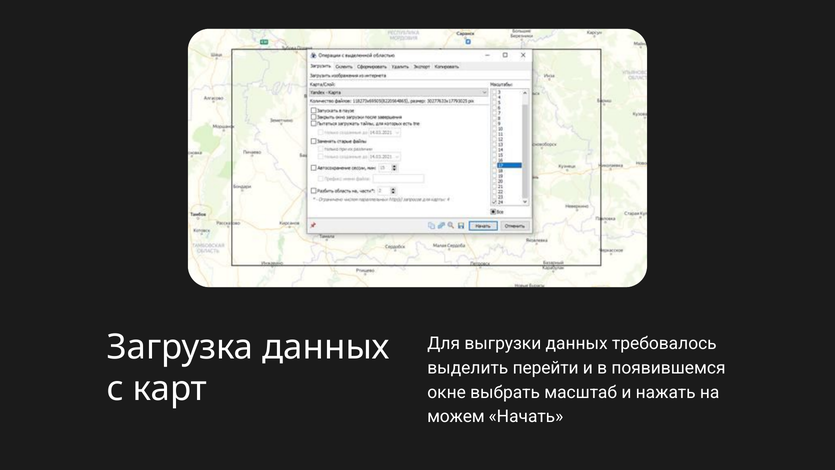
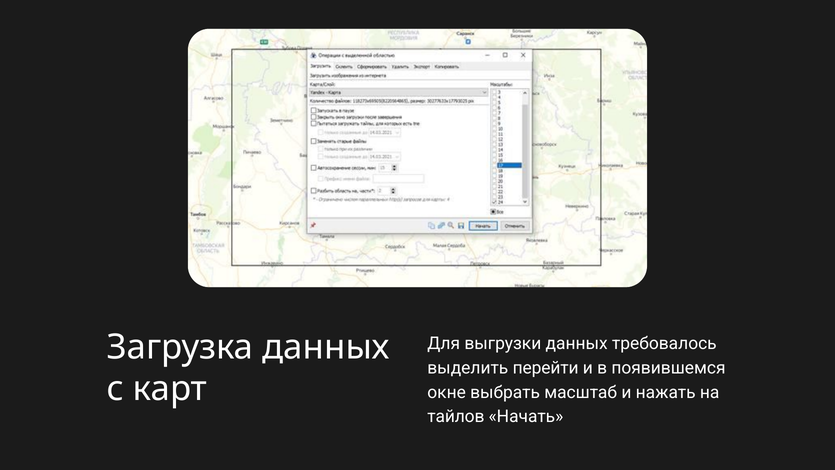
можем: можем -> тайлов
